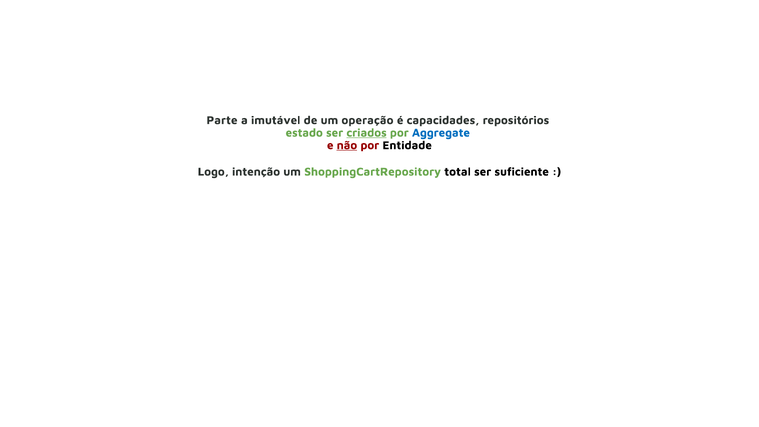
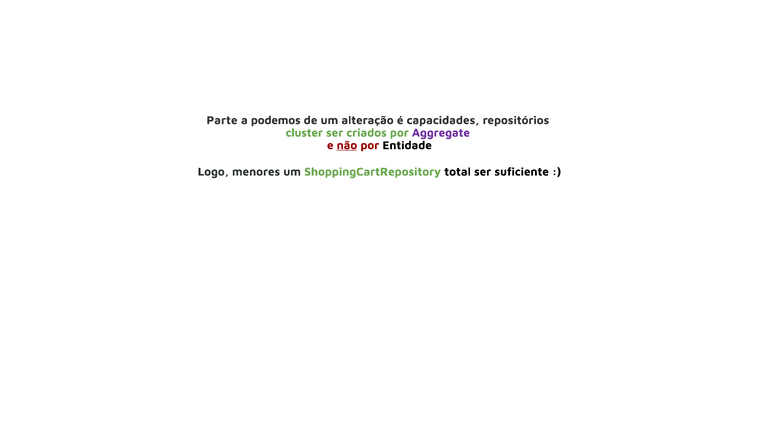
imutável: imutável -> podemos
operação: operação -> alteração
estado: estado -> cluster
criados underline: present -> none
Aggregate colour: blue -> purple
intenção: intenção -> menores
